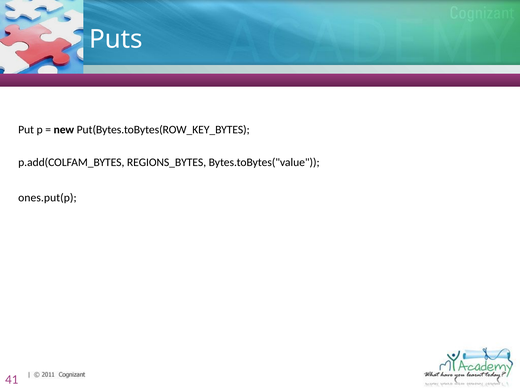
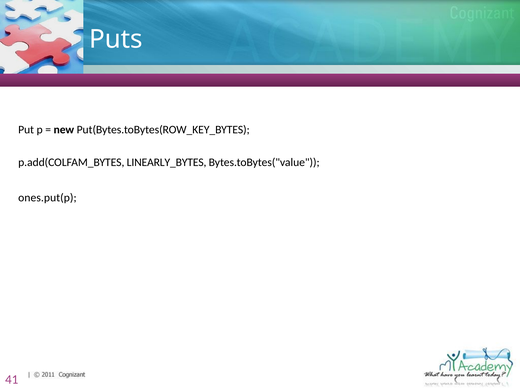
REGIONS_BYTES: REGIONS_BYTES -> LINEARLY_BYTES
